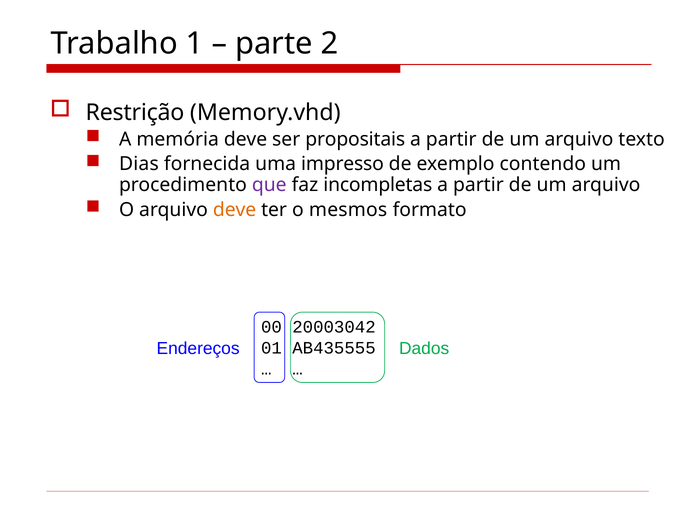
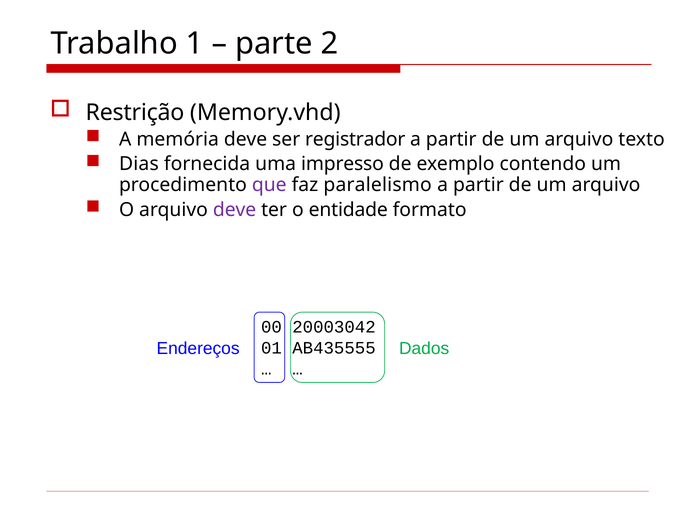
propositais: propositais -> registrador
incompletas: incompletas -> paralelismo
deve at (235, 209) colour: orange -> purple
mesmos: mesmos -> entidade
